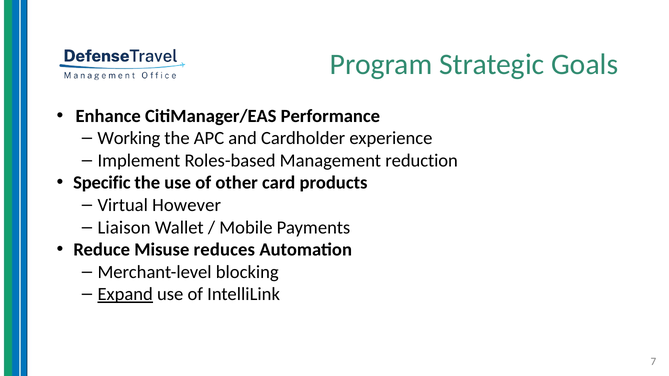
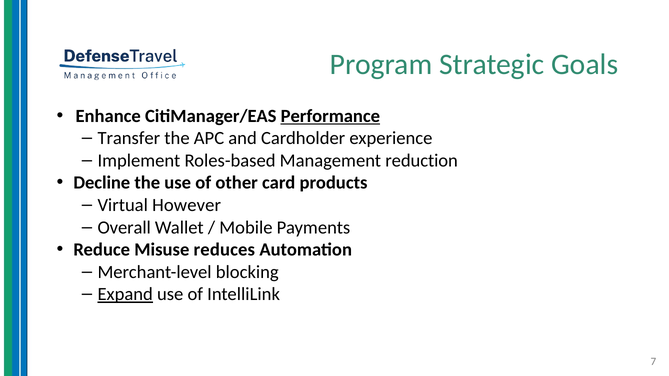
Performance underline: none -> present
Working: Working -> Transfer
Specific: Specific -> Decline
Liaison: Liaison -> Overall
